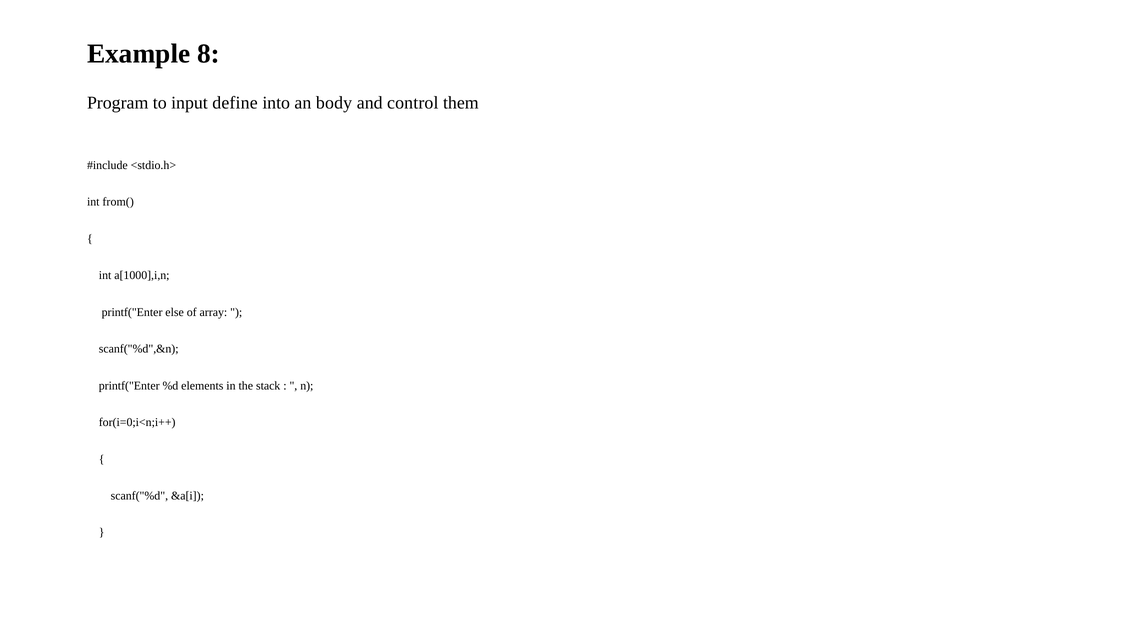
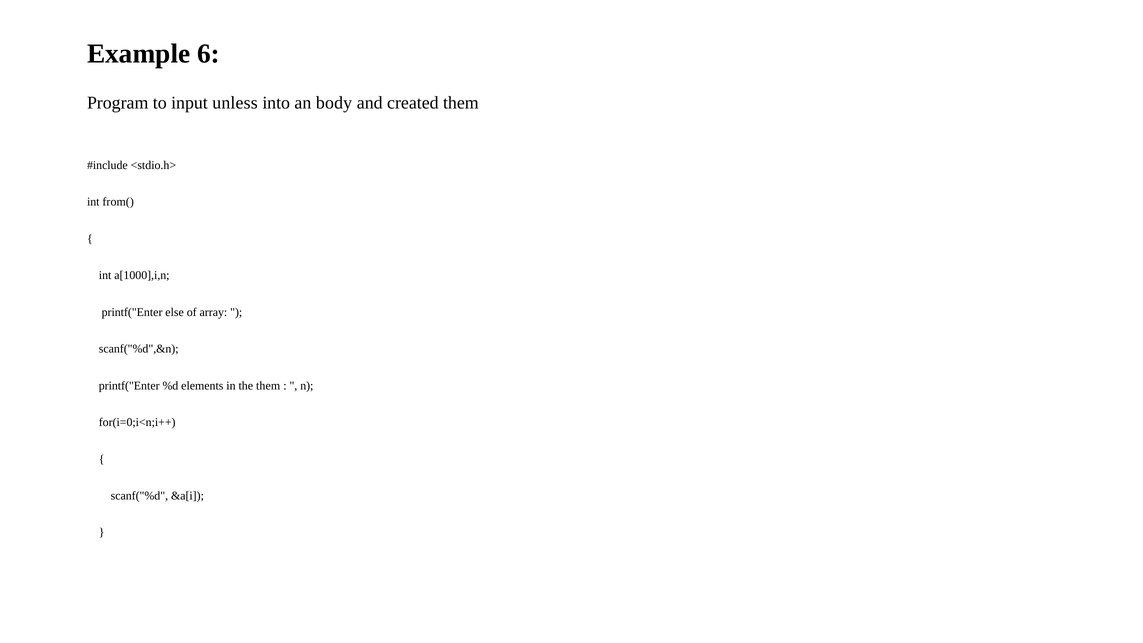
8: 8 -> 6
define: define -> unless
control: control -> created
the stack: stack -> them
